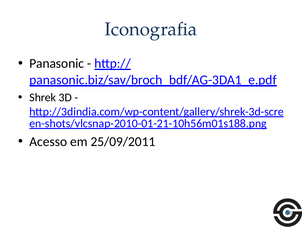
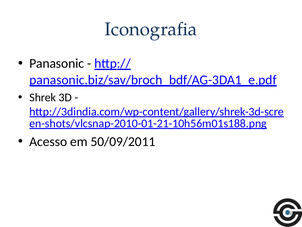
25/09/2011: 25/09/2011 -> 50/09/2011
